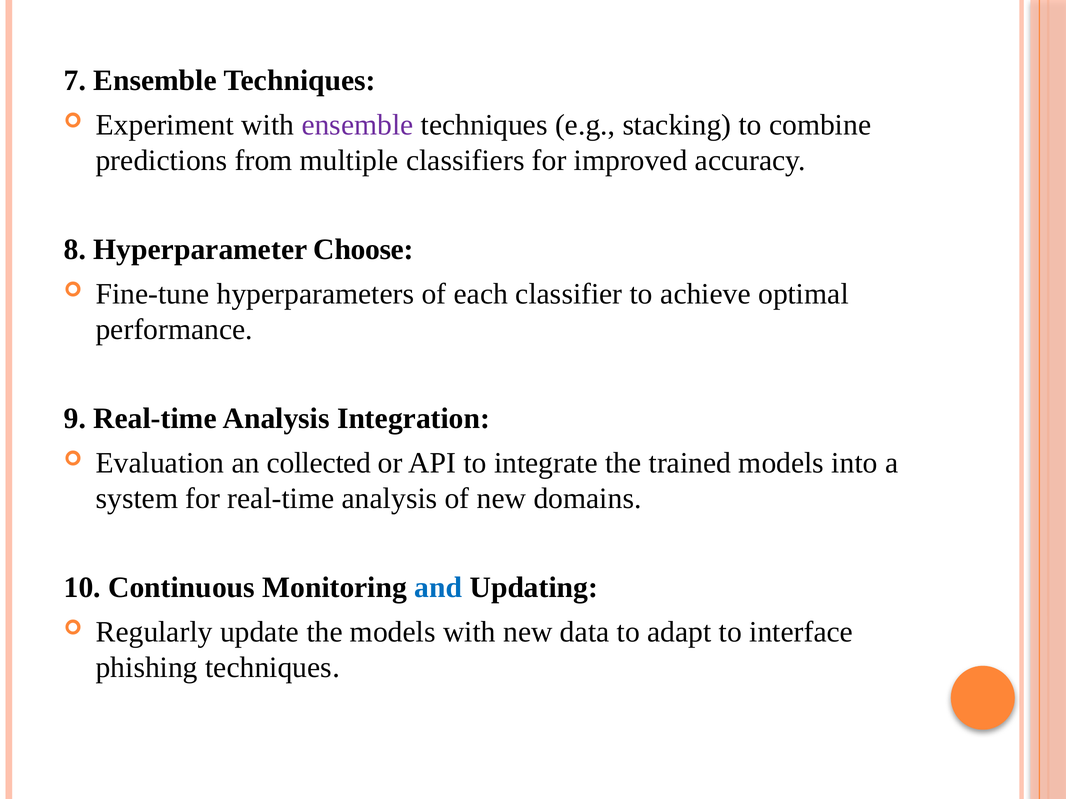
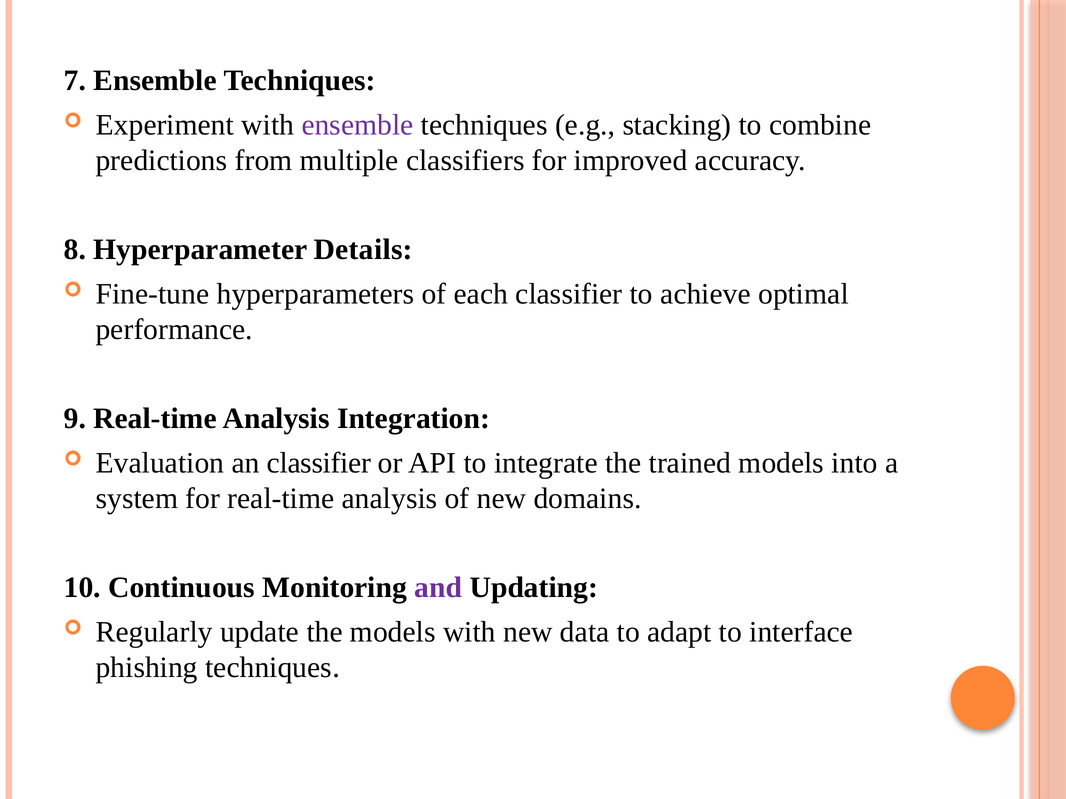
Choose: Choose -> Details
an collected: collected -> classifier
and colour: blue -> purple
